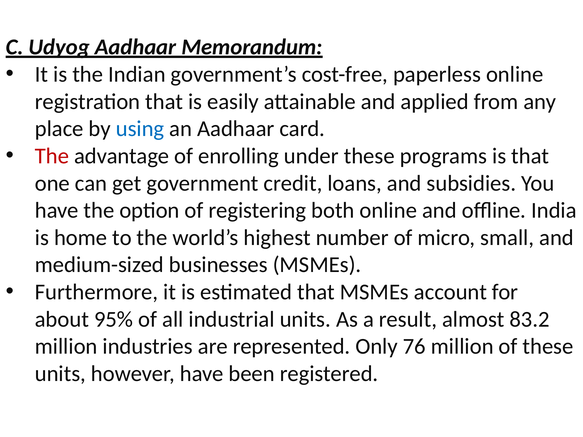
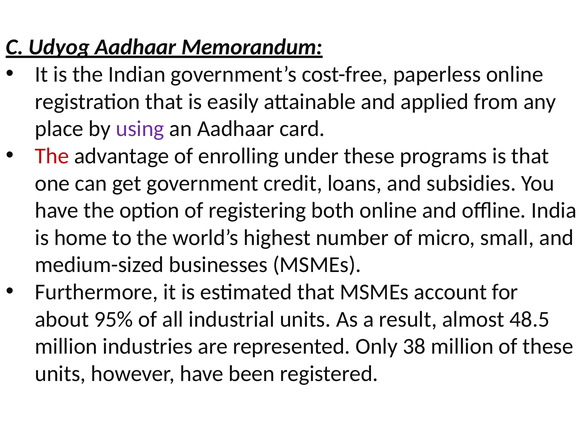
using colour: blue -> purple
83.2: 83.2 -> 48.5
76: 76 -> 38
